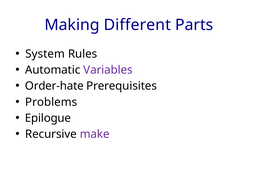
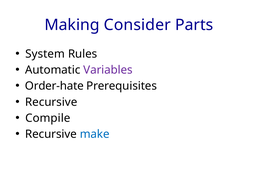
Different: Different -> Consider
Problems at (51, 102): Problems -> Recursive
Epilogue: Epilogue -> Compile
make colour: purple -> blue
